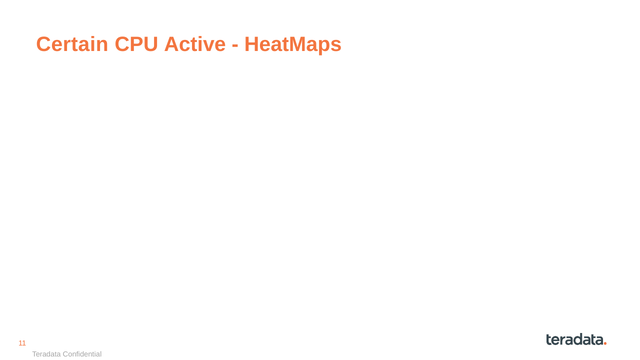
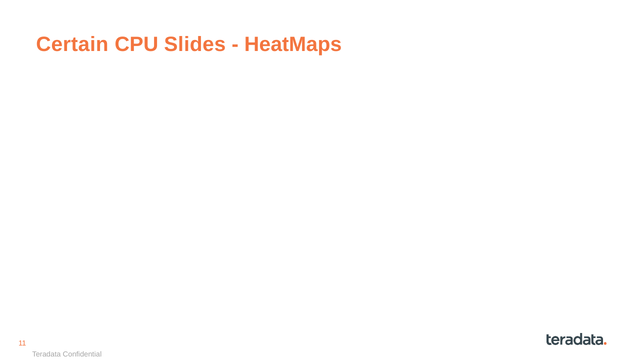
Active: Active -> Slides
